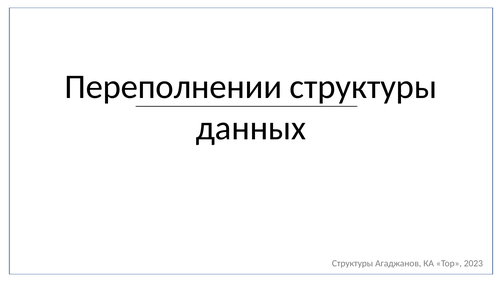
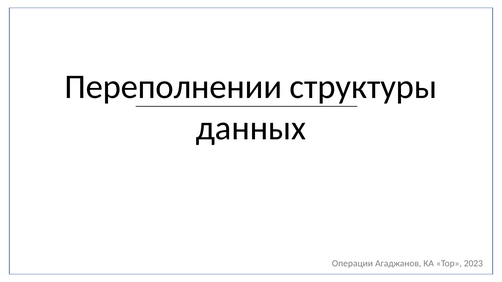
Структуры at (353, 264): Структуры -> Операции
